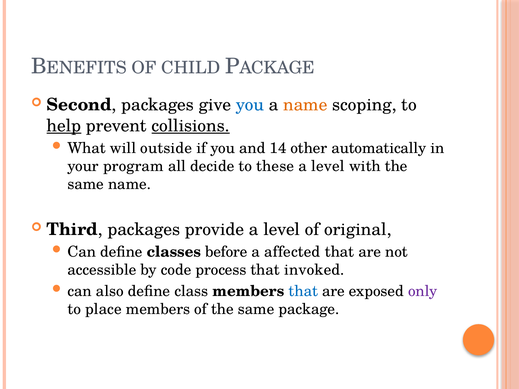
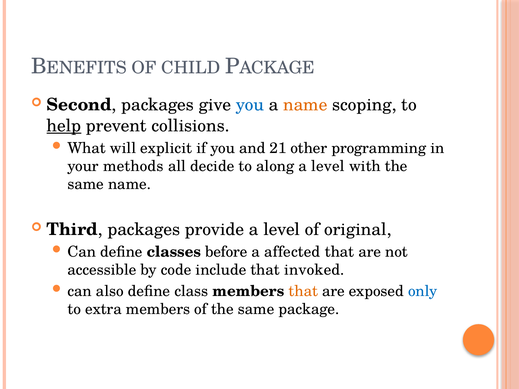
collisions underline: present -> none
outside: outside -> explicit
14: 14 -> 21
automatically: automatically -> programming
program: program -> methods
these: these -> along
process: process -> include
that at (303, 291) colour: blue -> orange
only colour: purple -> blue
place: place -> extra
